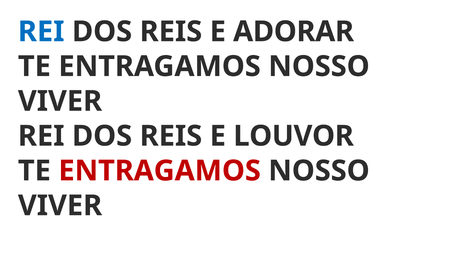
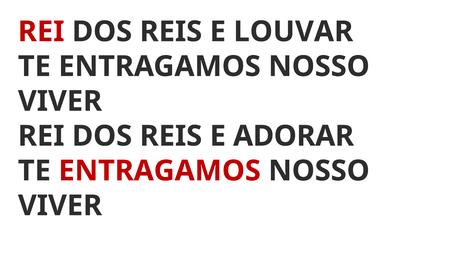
REI at (41, 32) colour: blue -> red
ADORAR: ADORAR -> LOUVAR
LOUVOR: LOUVOR -> ADORAR
